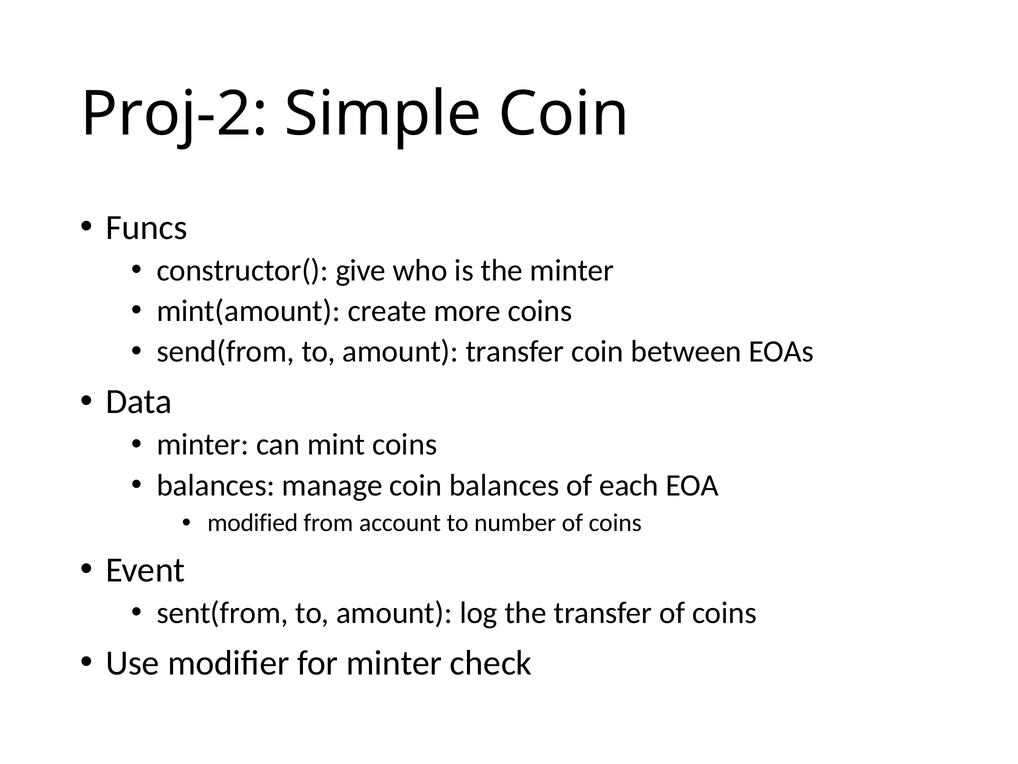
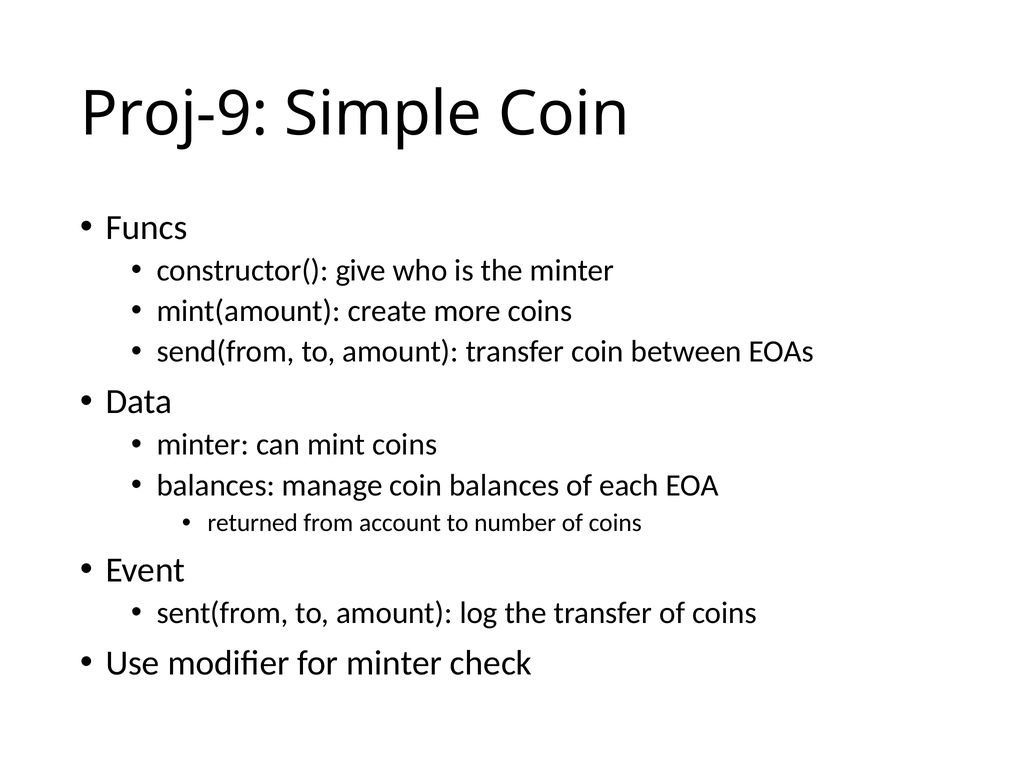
Proj-2: Proj-2 -> Proj-9
modified: modified -> returned
